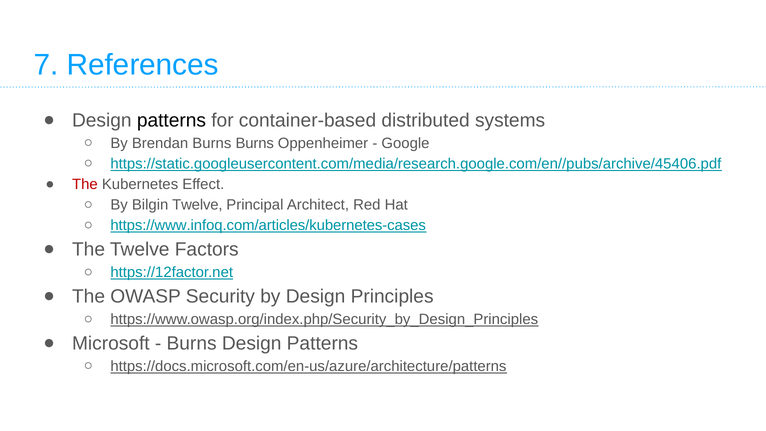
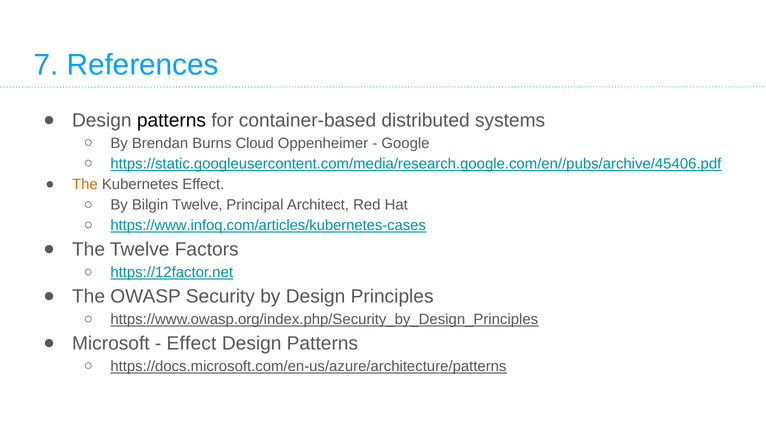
Burns Burns: Burns -> Cloud
The at (85, 184) colour: red -> orange
Burns at (192, 343): Burns -> Effect
